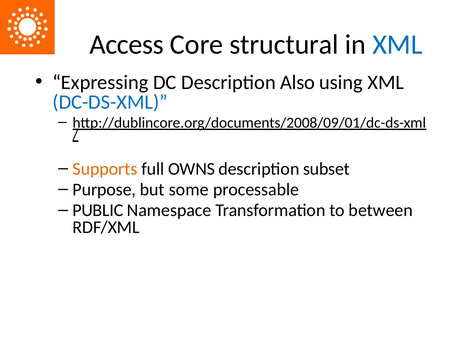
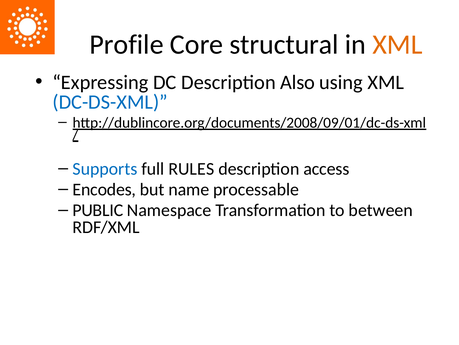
Access: Access -> Profile
XML at (398, 44) colour: blue -> orange
Supports colour: orange -> blue
OWNS: OWNS -> RULES
subset: subset -> access
Purpose: Purpose -> Encodes
some: some -> name
